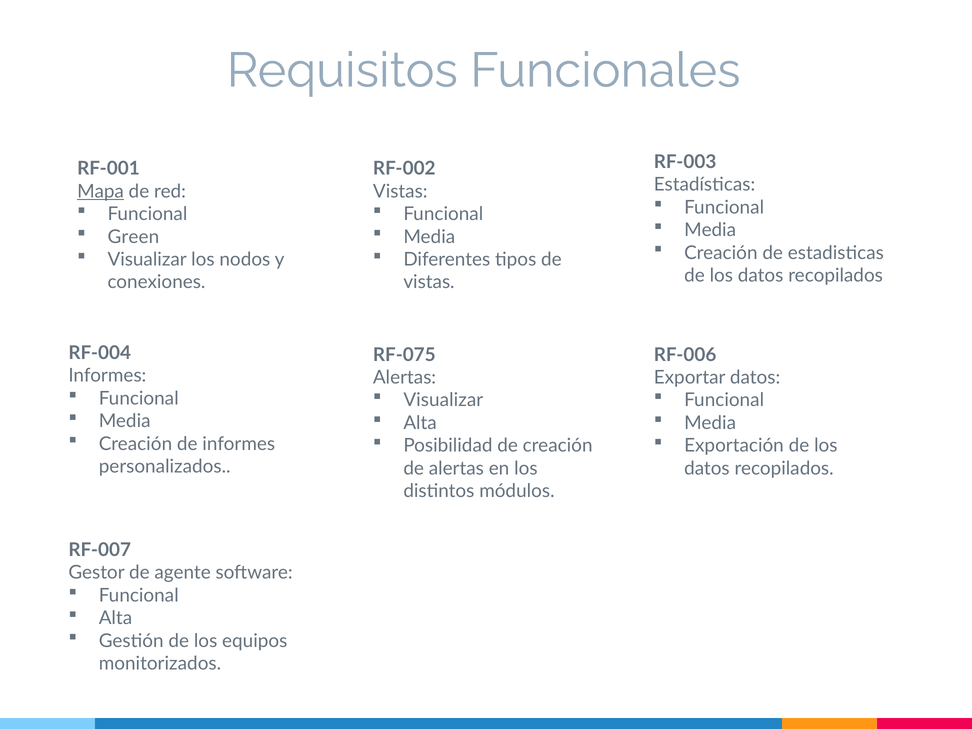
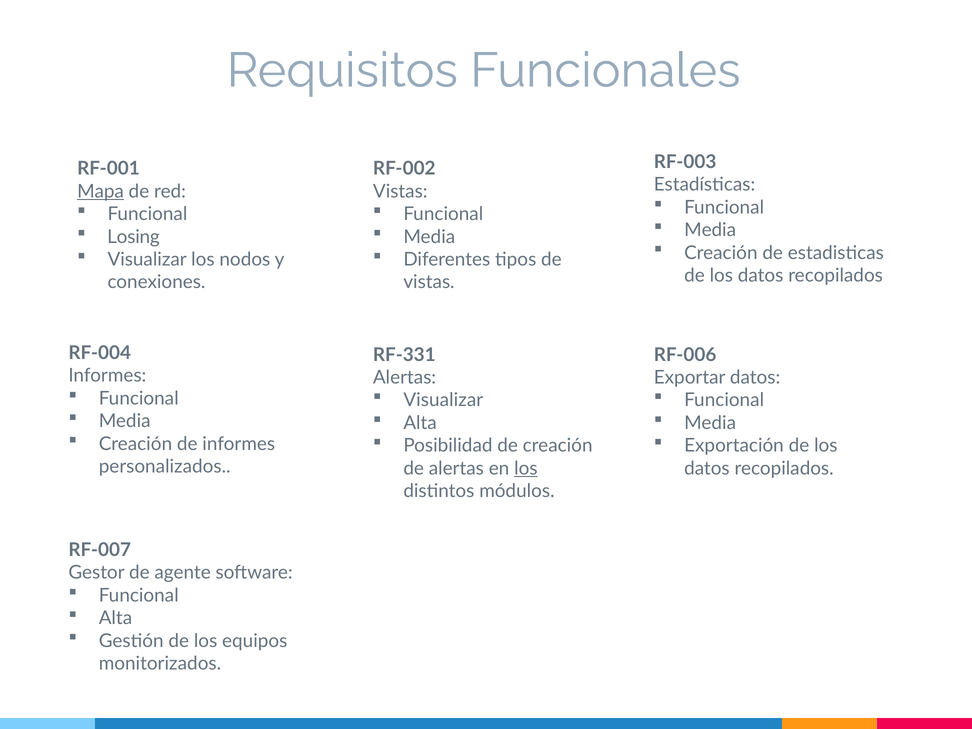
Green: Green -> Losing
RF-075: RF-075 -> RF-331
los at (526, 468) underline: none -> present
